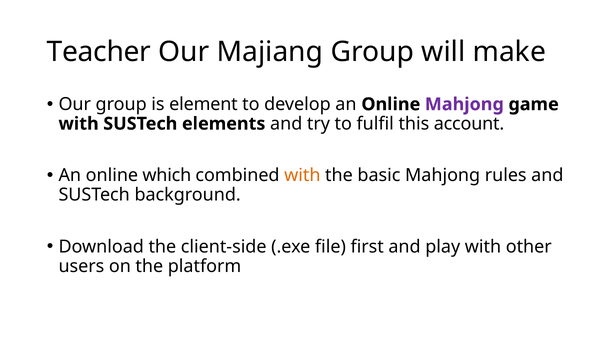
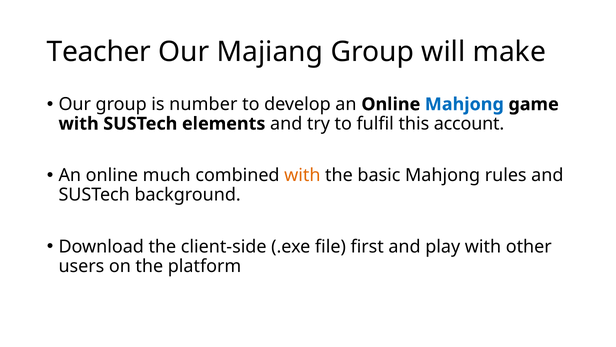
element: element -> number
Mahjong at (464, 104) colour: purple -> blue
which: which -> much
